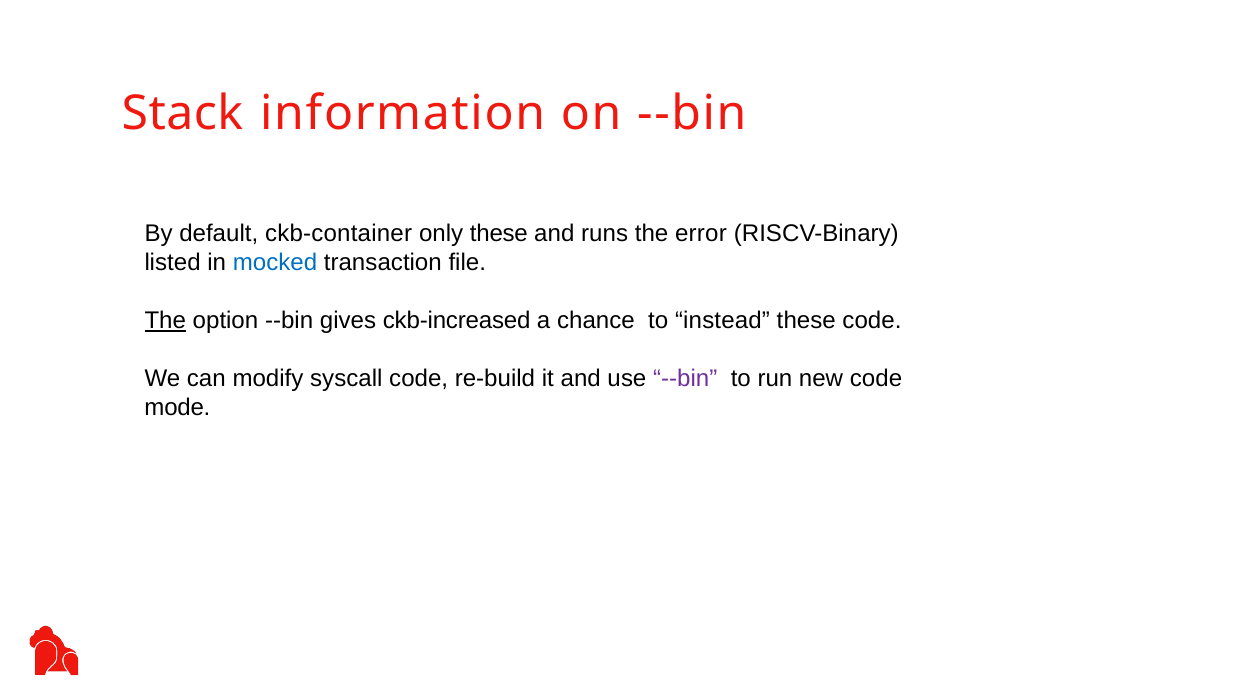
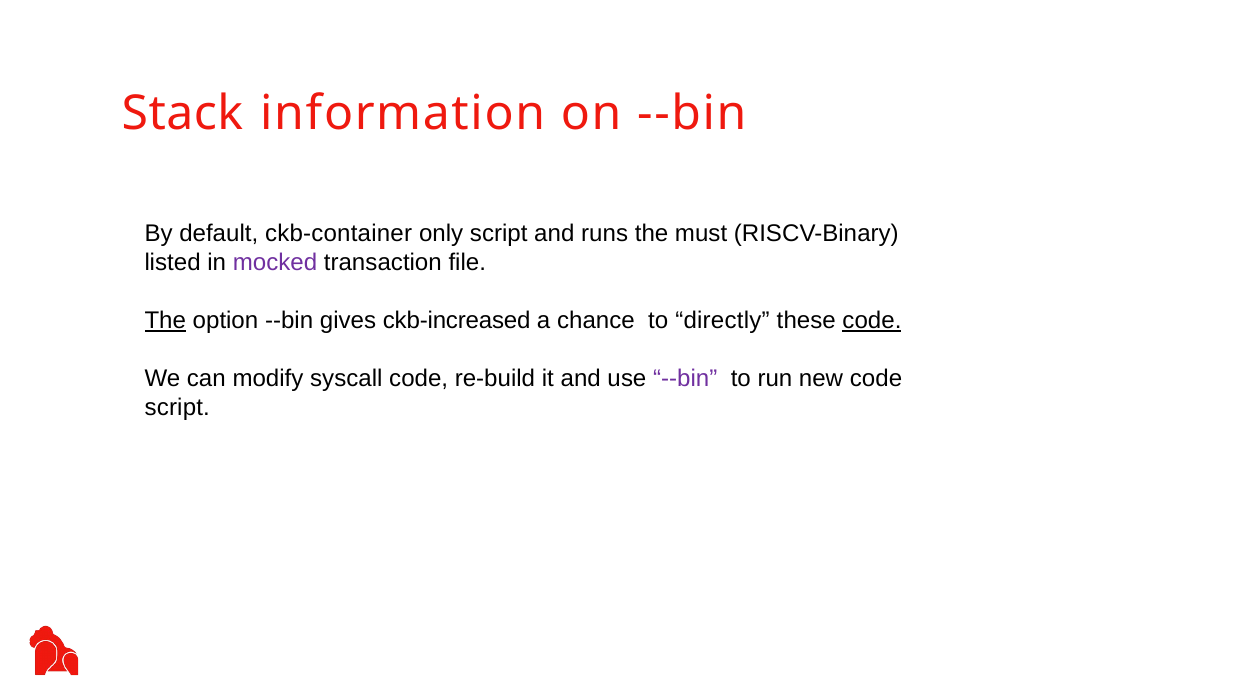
only these: these -> script
error: error -> must
mocked colour: blue -> purple
instead: instead -> directly
code at (872, 321) underline: none -> present
mode at (177, 408): mode -> script
